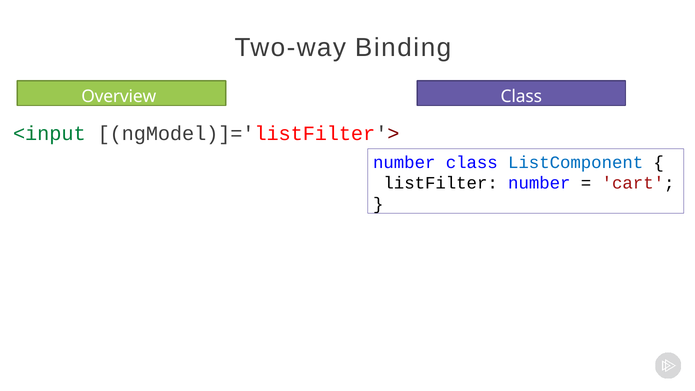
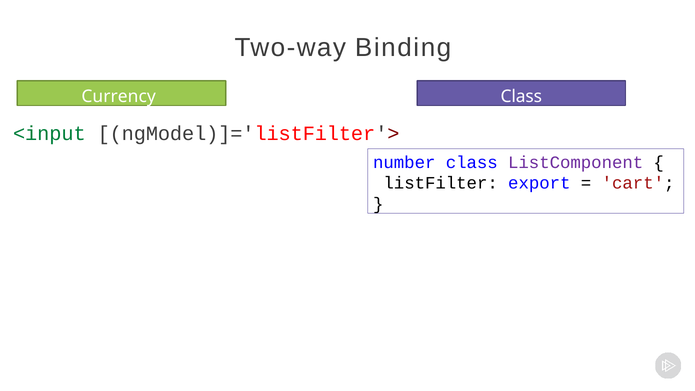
Overview: Overview -> Currency
ListComponent colour: blue -> purple
listFilter number: number -> export
